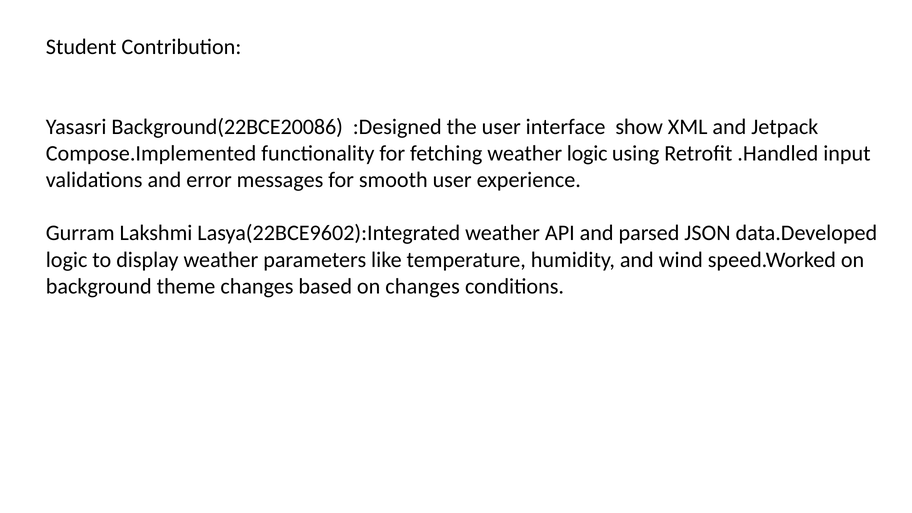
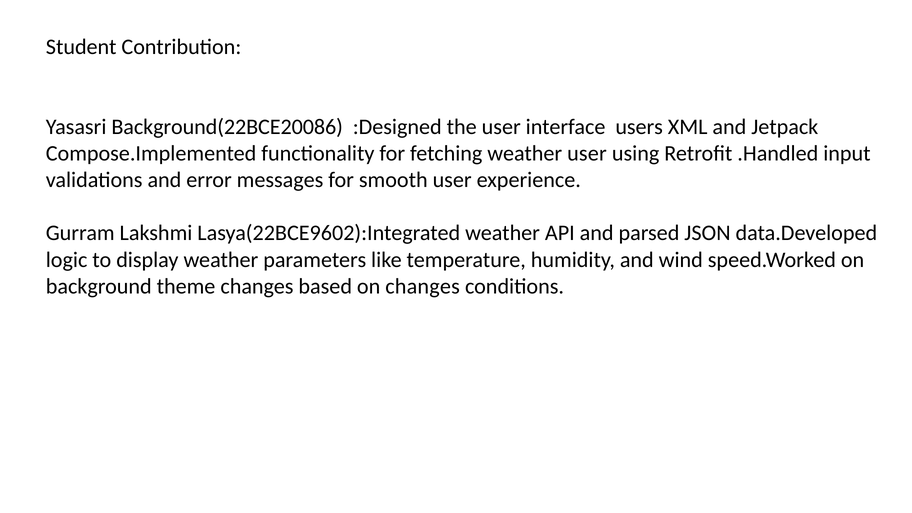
show: show -> users
weather logic: logic -> user
